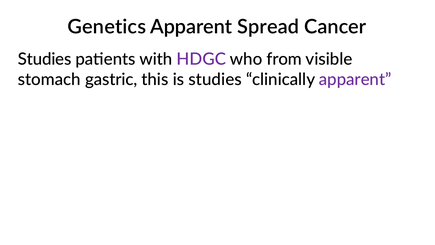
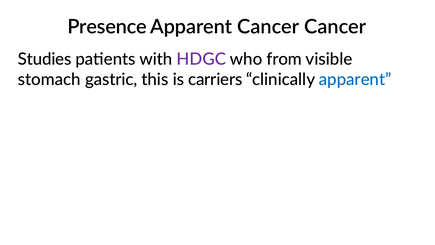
Genetics: Genetics -> Presence
Apparent Spread: Spread -> Cancer
is studies: studies -> carriers
apparent at (355, 80) colour: purple -> blue
